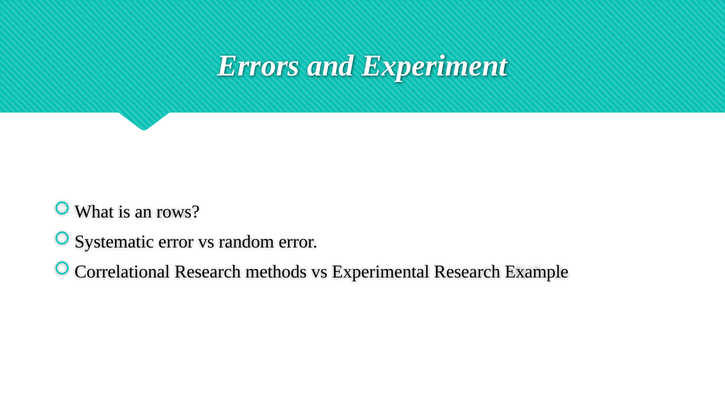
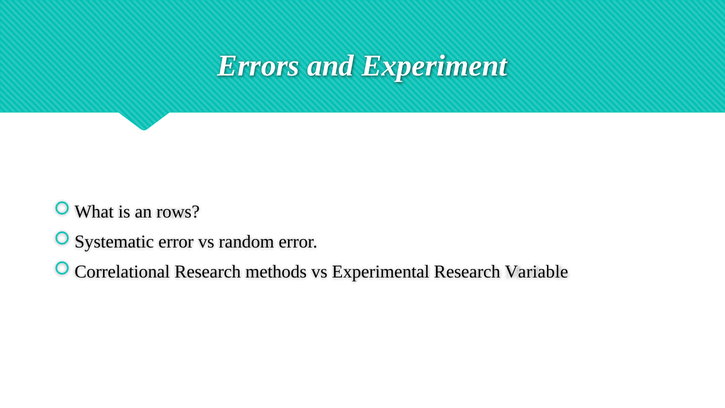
Example: Example -> Variable
